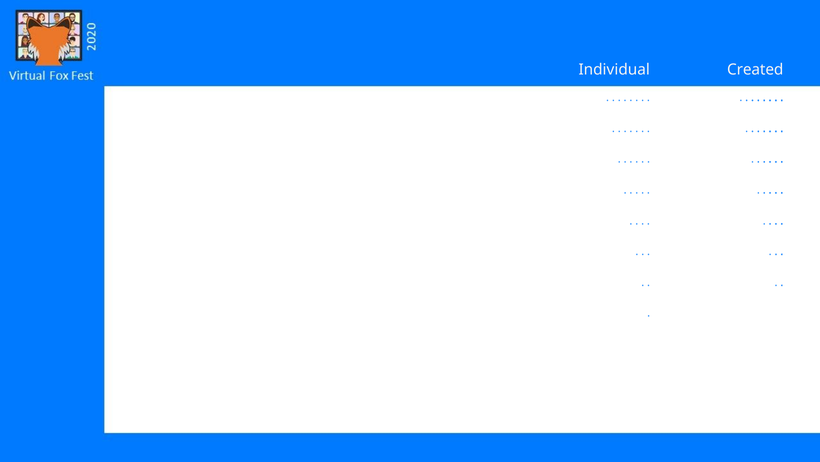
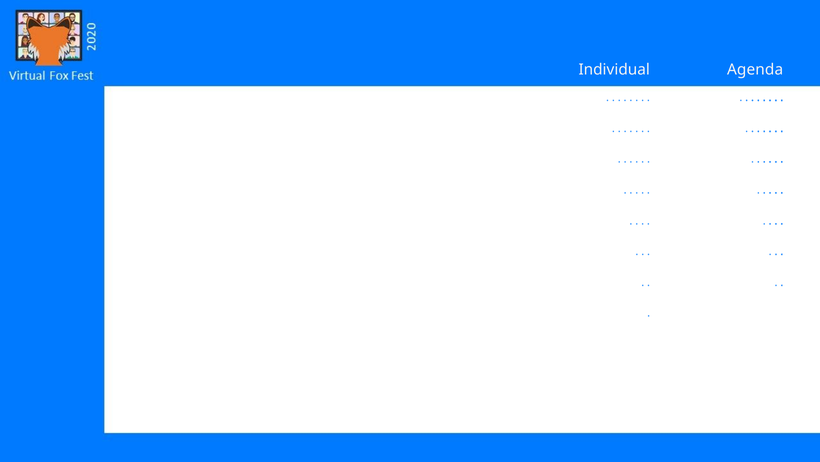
Created: Created -> Agenda
